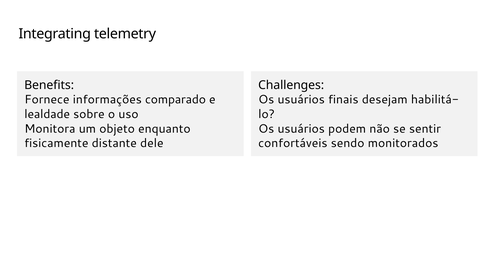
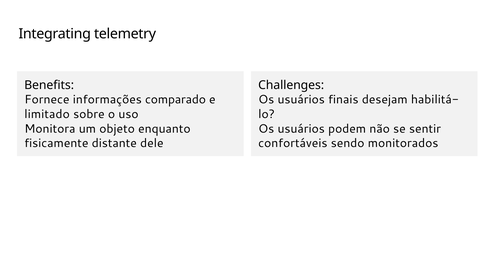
lealdade: lealdade -> limitado
